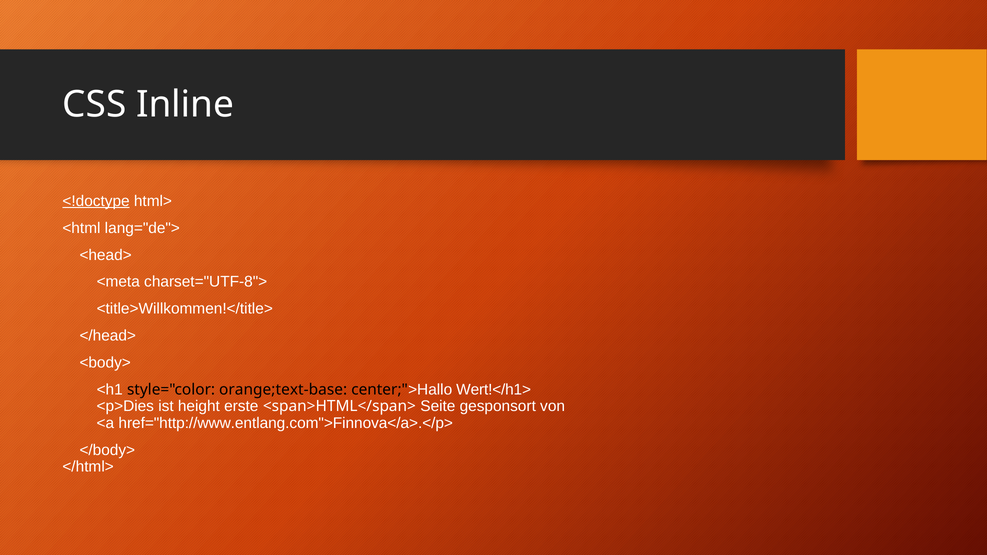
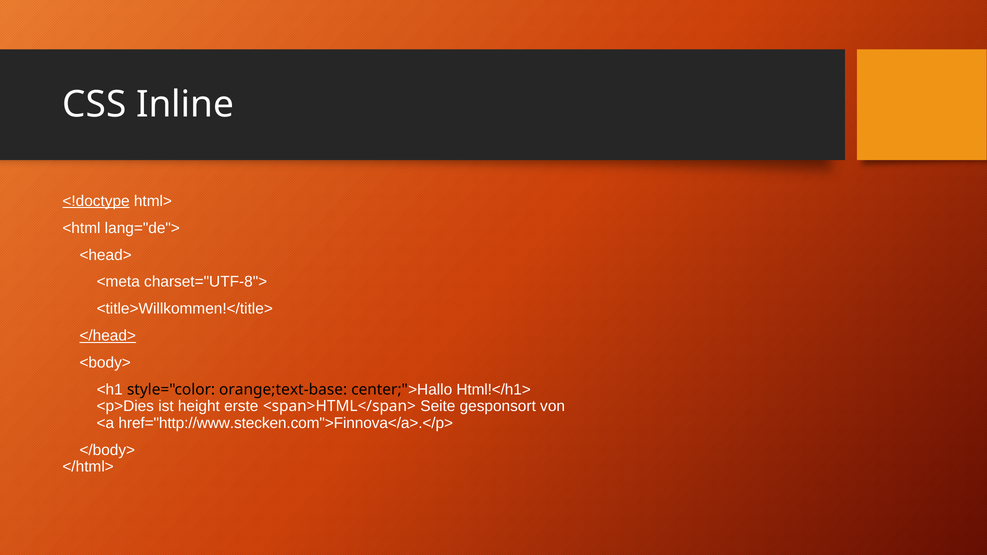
</head> underline: none -> present
Wert!</h1>: Wert!</h1> -> Html!</h1>
href="http://www.entlang.com">Finnova</a>.</p>: href="http://www.entlang.com">Finnova</a>.</p> -> href="http://www.stecken.com">Finnova</a>.</p>
